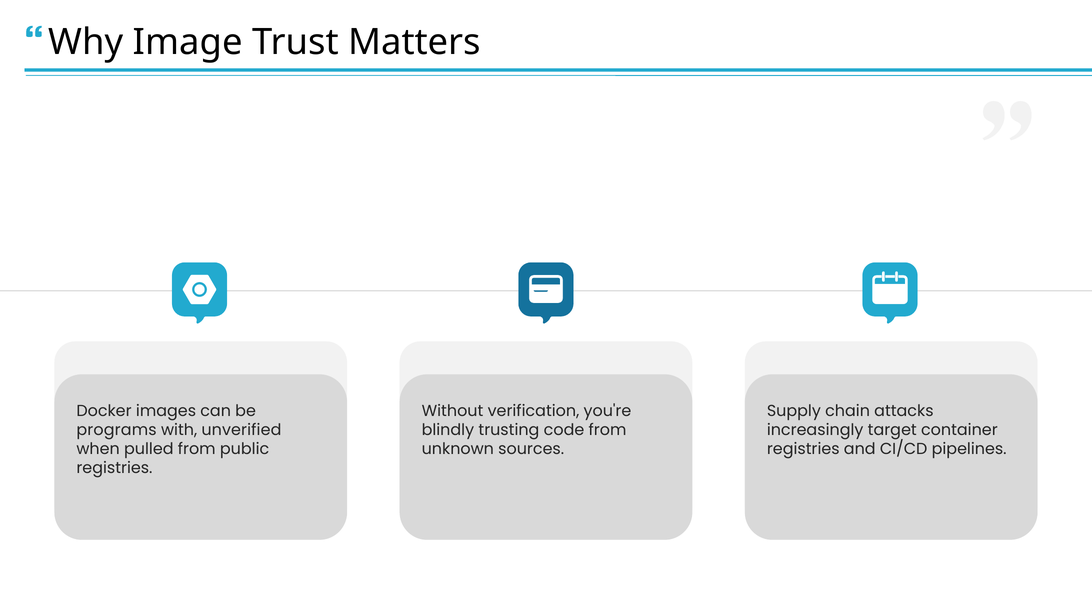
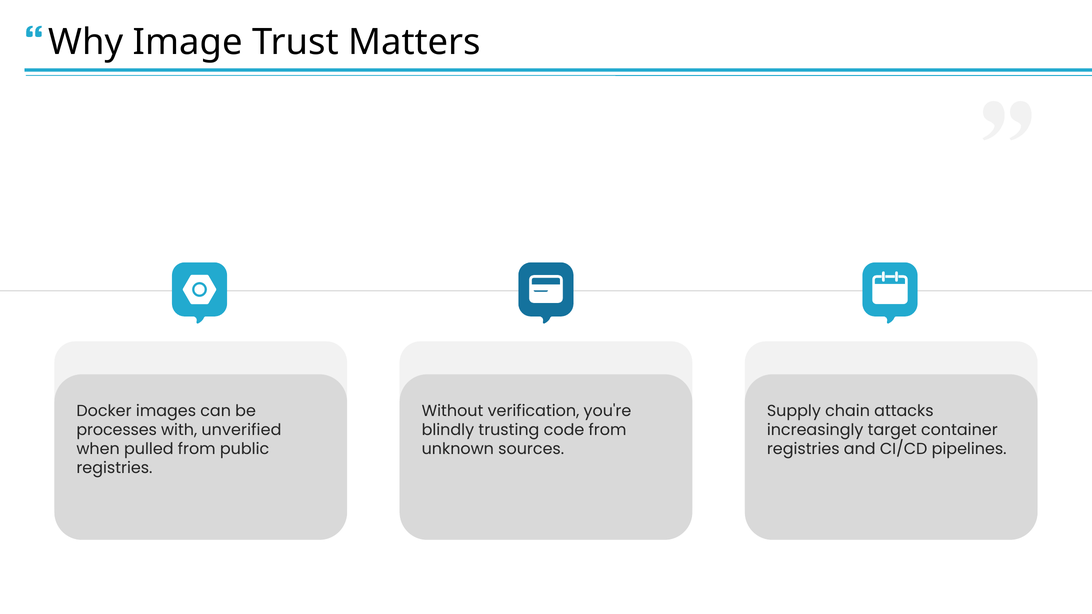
programs: programs -> processes
